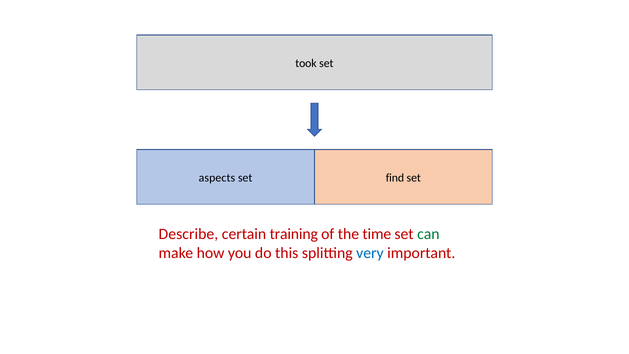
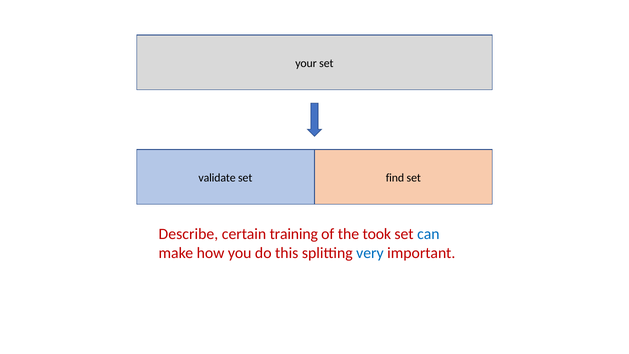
took: took -> your
aspects: aspects -> validate
time: time -> took
can colour: green -> blue
